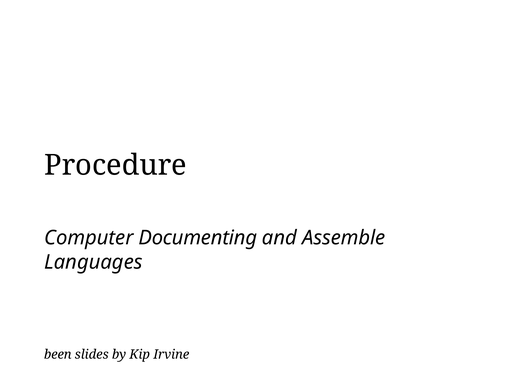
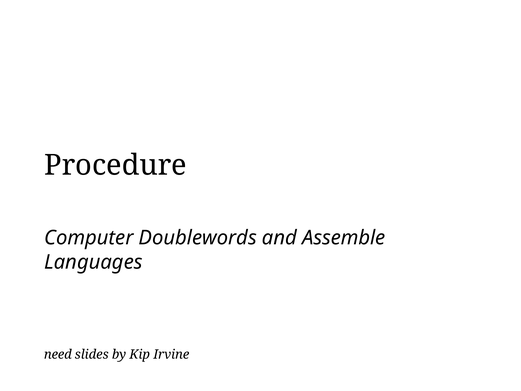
Documenting: Documenting -> Doublewords
been: been -> need
